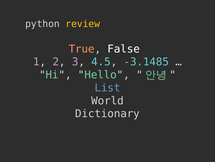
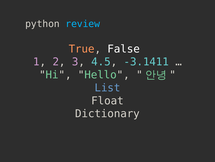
review colour: yellow -> light blue
-3.1485: -3.1485 -> -3.1411
World: World -> Float
